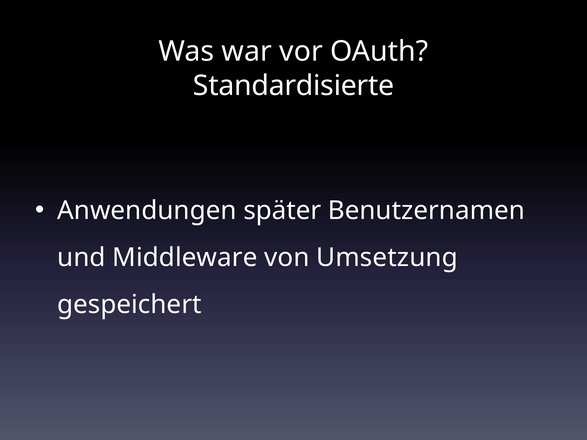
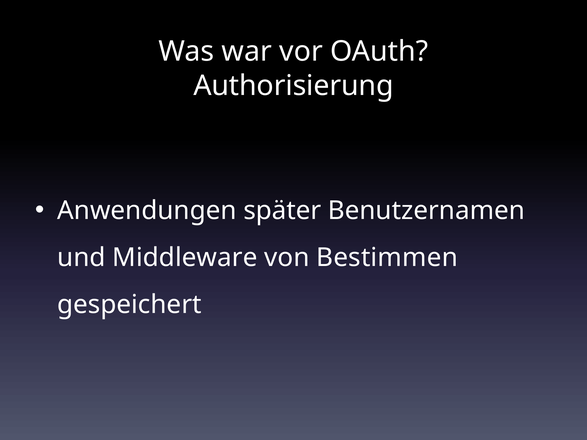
Standardisierte: Standardisierte -> Authorisierung
Umsetzung: Umsetzung -> Bestimmen
